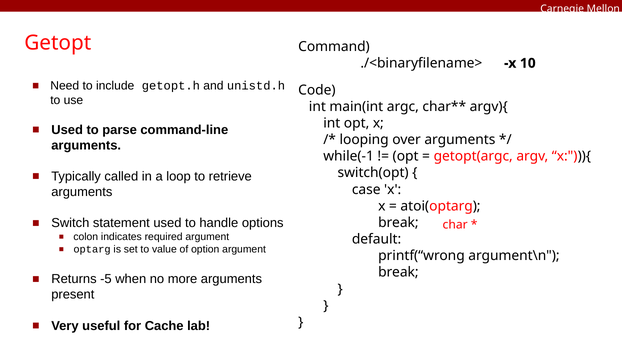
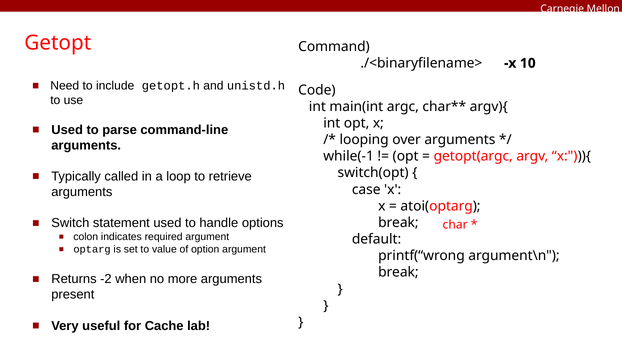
-5: -5 -> -2
